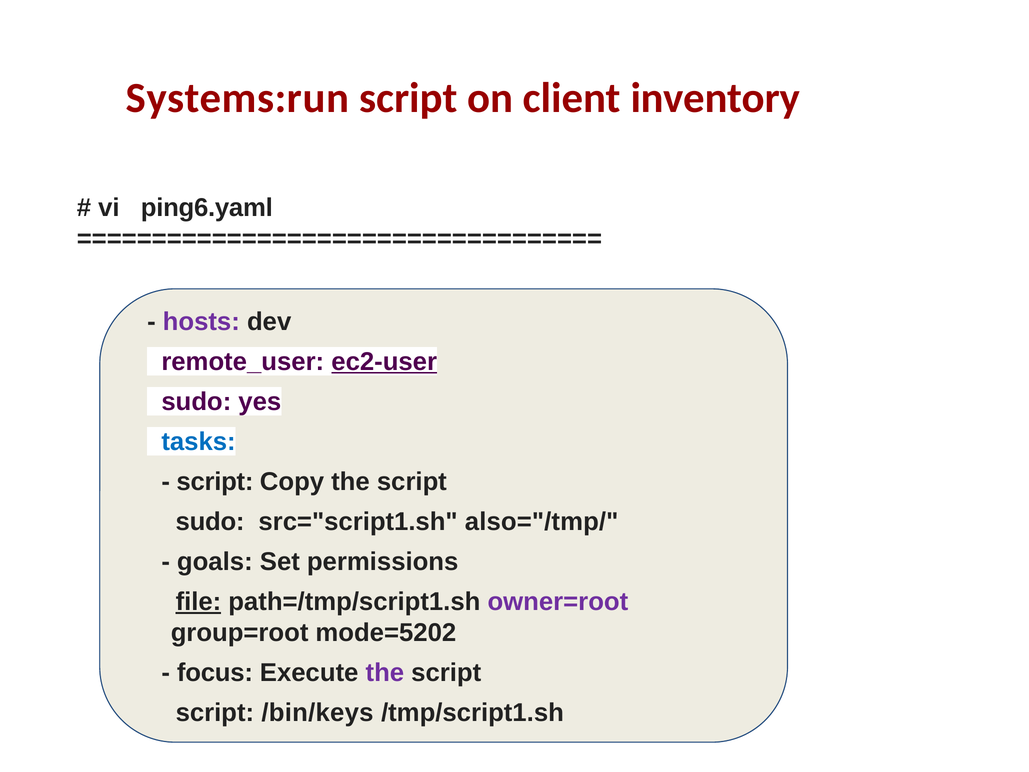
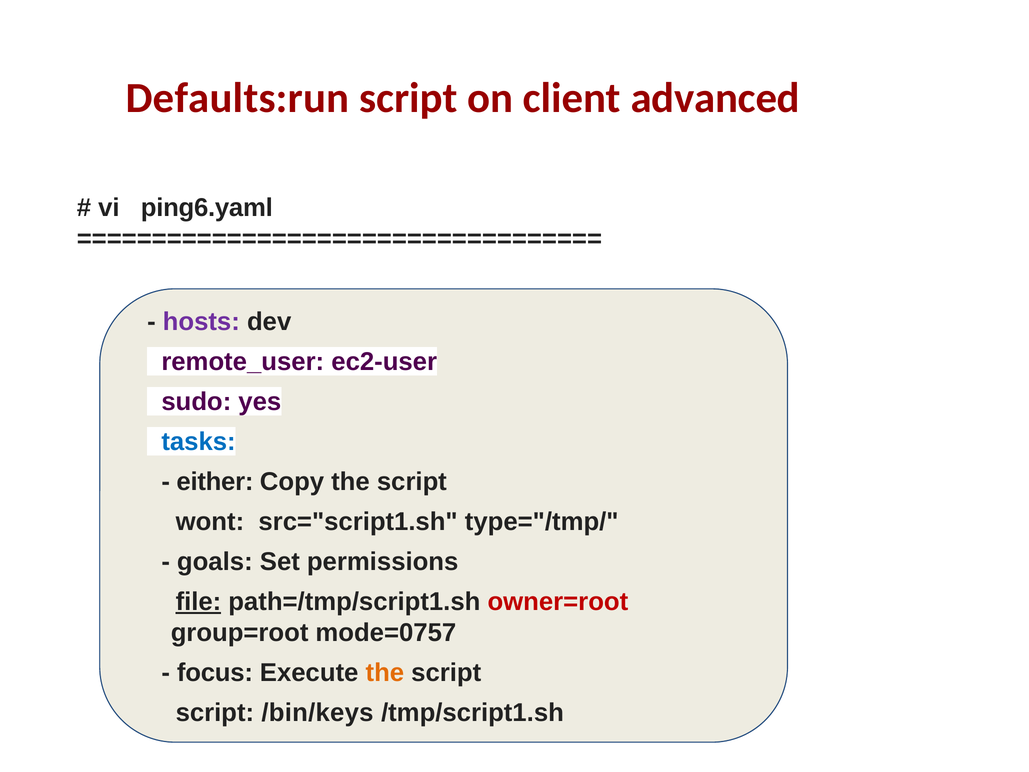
Systems:run: Systems:run -> Defaults:run
inventory: inventory -> advanced
ec2-user underline: present -> none
script at (215, 482): script -> either
sudo at (210, 522): sudo -> wont
also="/tmp/: also="/tmp/ -> type="/tmp/
owner=root colour: purple -> red
mode=5202: mode=5202 -> mode=0757
the at (385, 673) colour: purple -> orange
